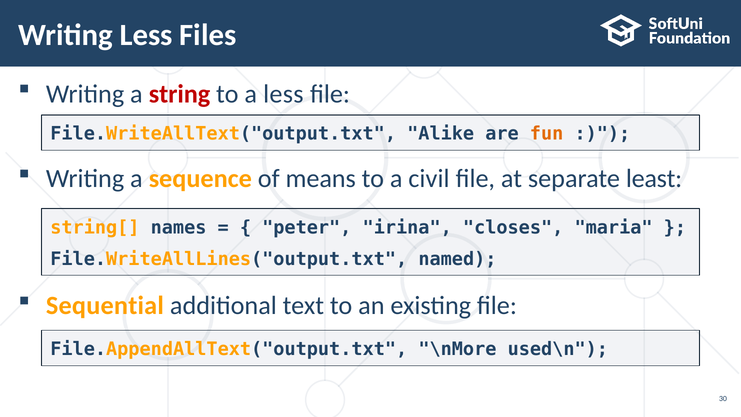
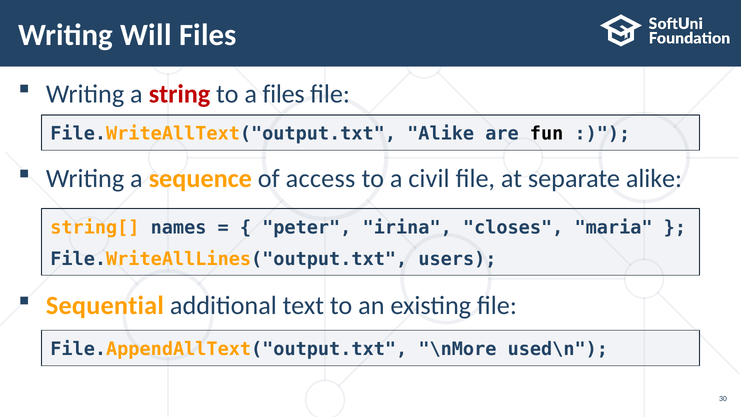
Writing Less: Less -> Will
a less: less -> files
fun colour: orange -> black
means: means -> access
separate least: least -> alike
named: named -> users
